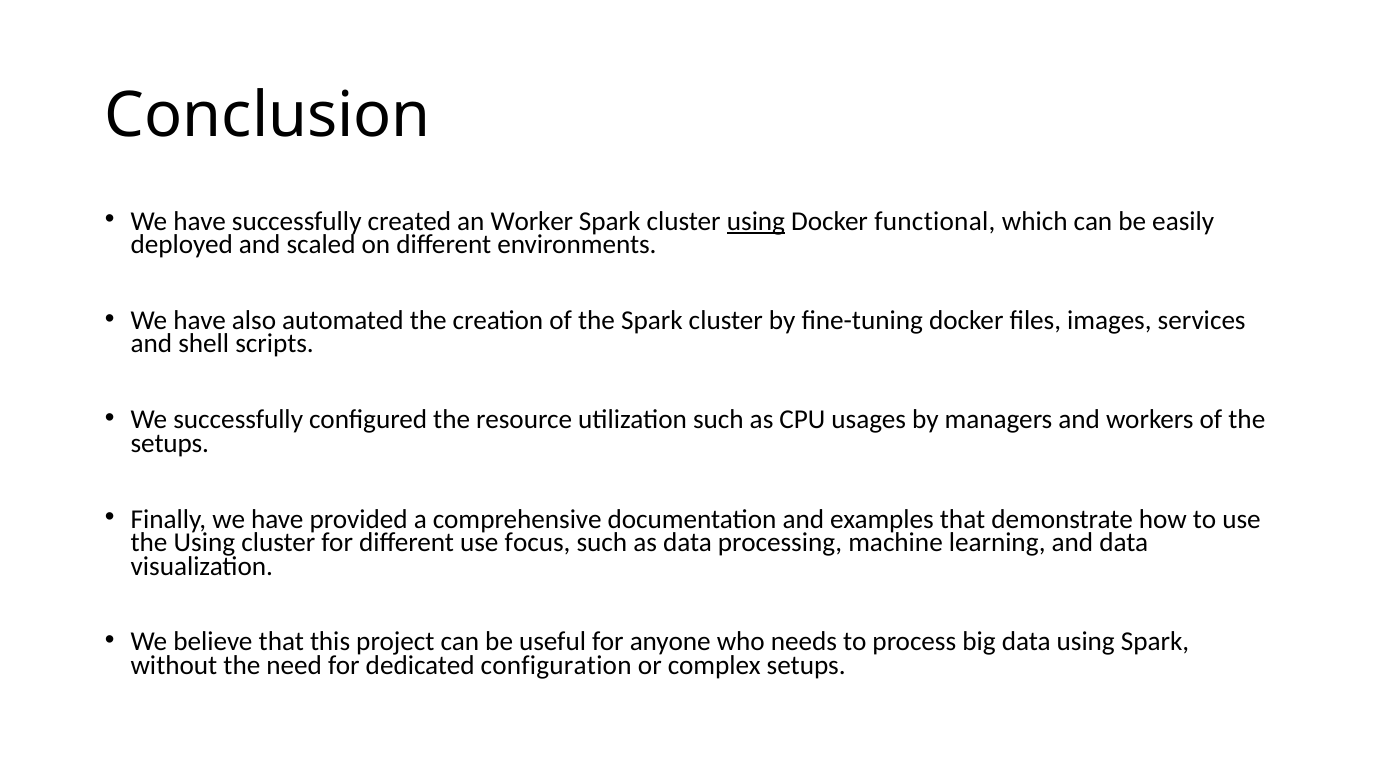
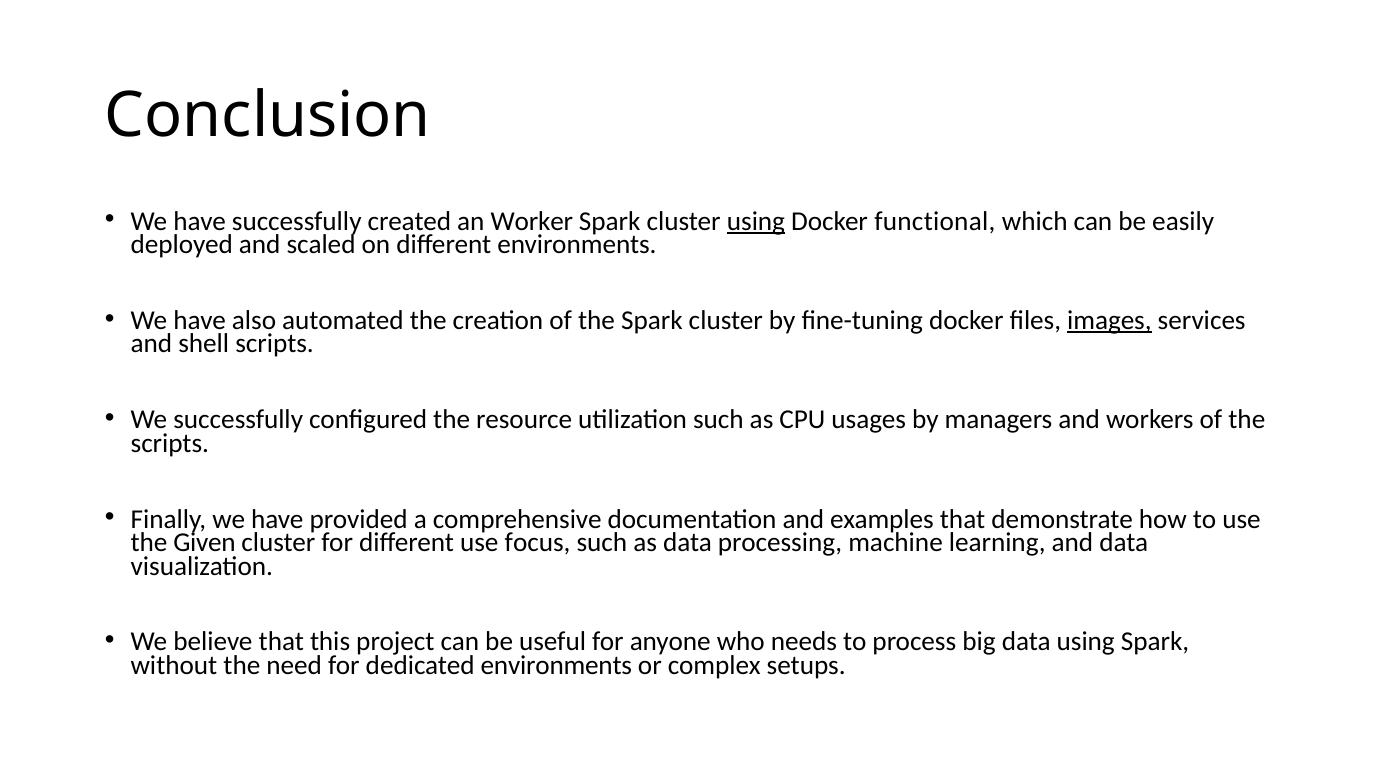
images underline: none -> present
setups at (170, 443): setups -> scripts
the Using: Using -> Given
dedicated configuration: configuration -> environments
